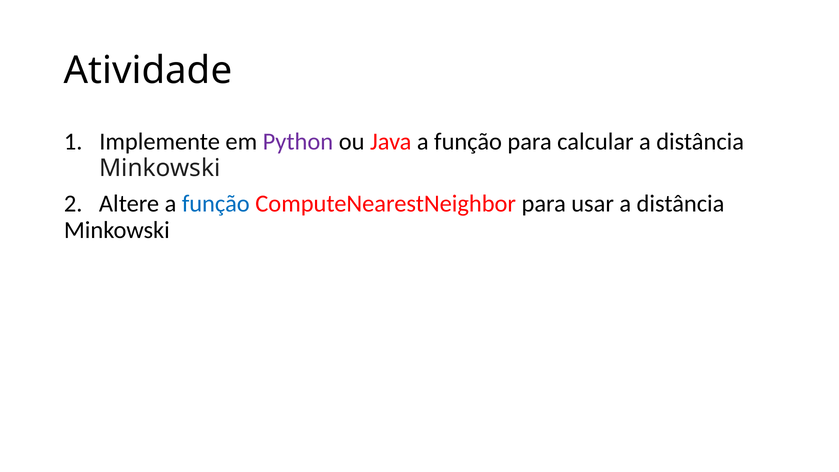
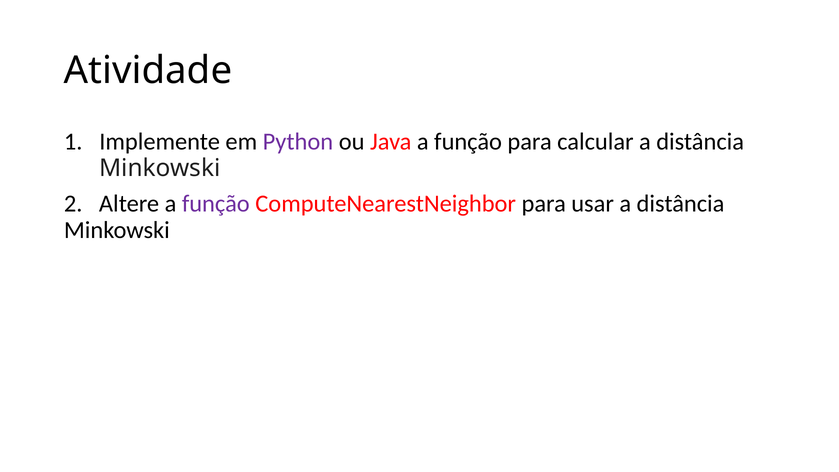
função at (216, 203) colour: blue -> purple
